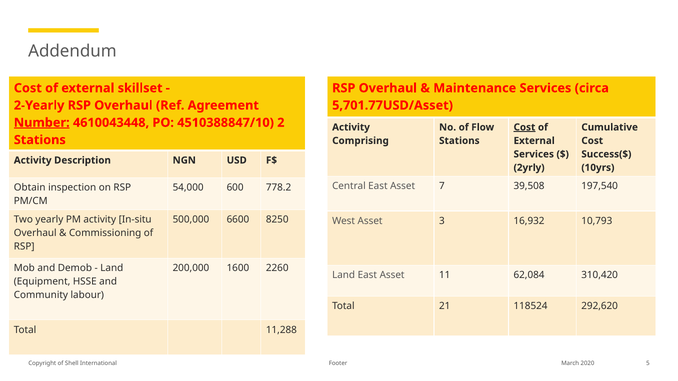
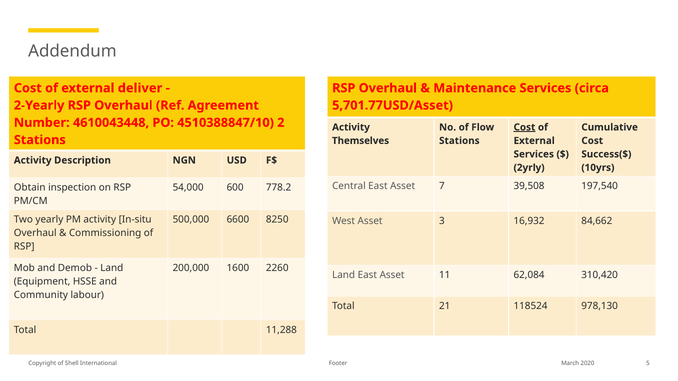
skillset: skillset -> deliver
Number underline: present -> none
Comprising: Comprising -> Themselves
10,793: 10,793 -> 84,662
292,620: 292,620 -> 978,130
